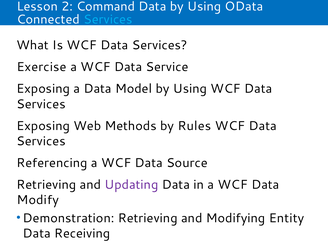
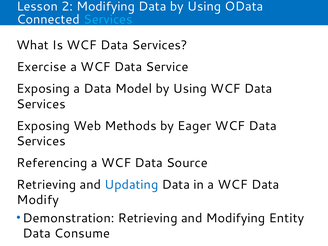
2 Command: Command -> Modifying
Rules: Rules -> Eager
Updating colour: purple -> blue
Receiving: Receiving -> Consume
